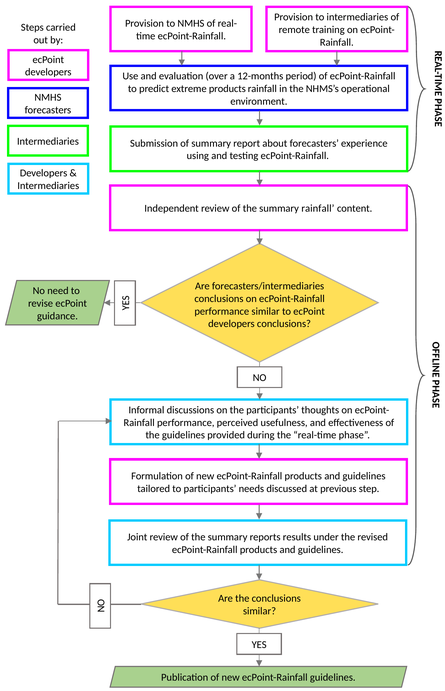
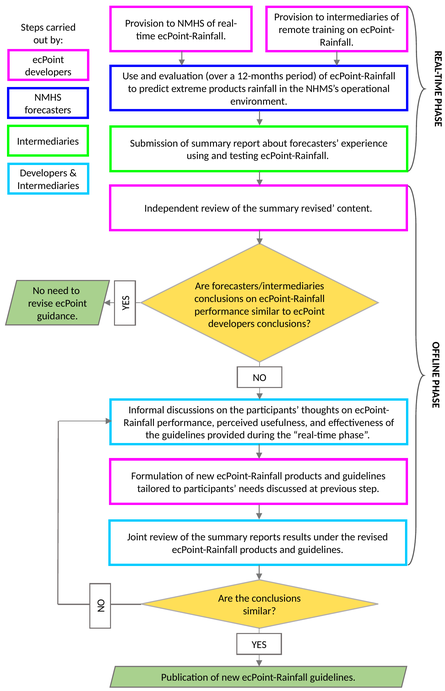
summary rainfall: rainfall -> revised
